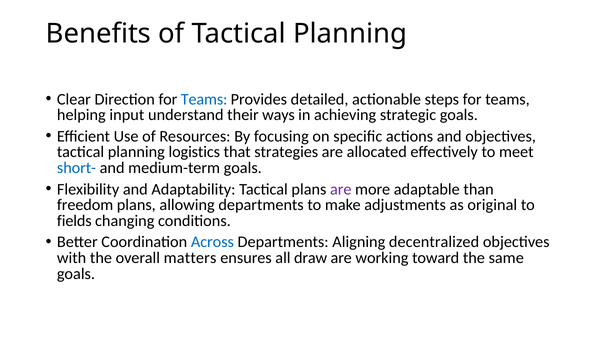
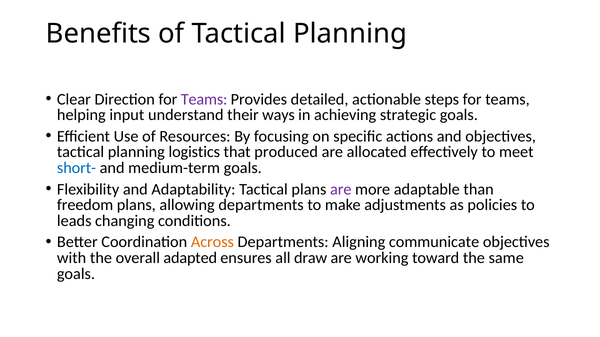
Teams at (204, 99) colour: blue -> purple
strategies: strategies -> produced
original: original -> policies
fields: fields -> leads
Across colour: blue -> orange
decentralized: decentralized -> communicate
matters: matters -> adapted
